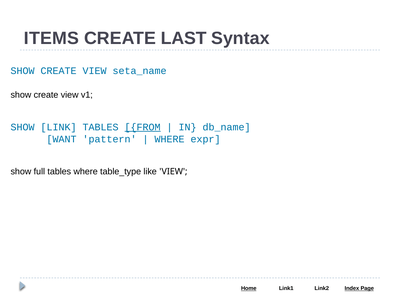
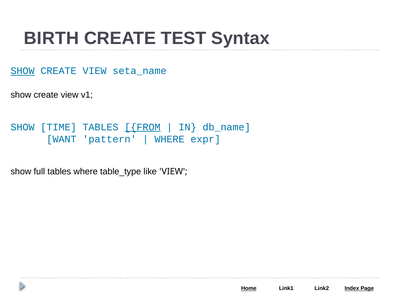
ITEMS: ITEMS -> BIRTH
LAST: LAST -> TEST
SHOW at (23, 71) underline: none -> present
LINK: LINK -> TIME
